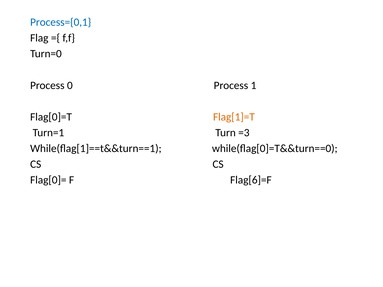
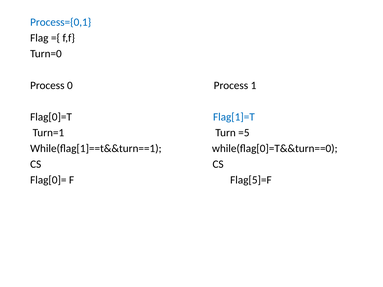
Flag[1]=T colour: orange -> blue
=3: =3 -> =5
Flag[6]=F: Flag[6]=F -> Flag[5]=F
